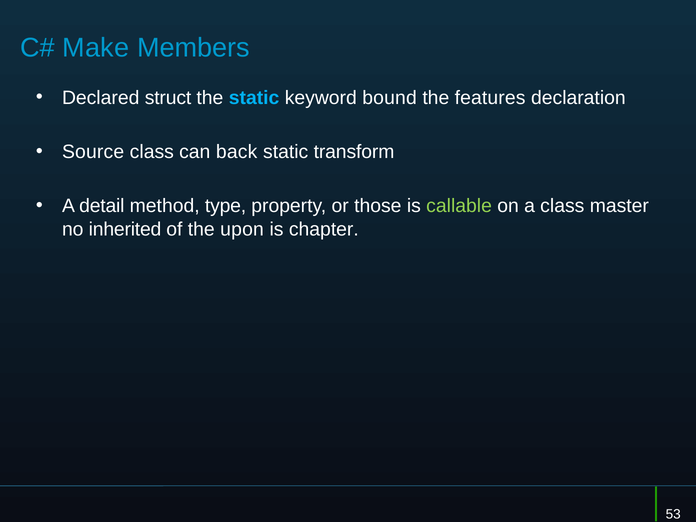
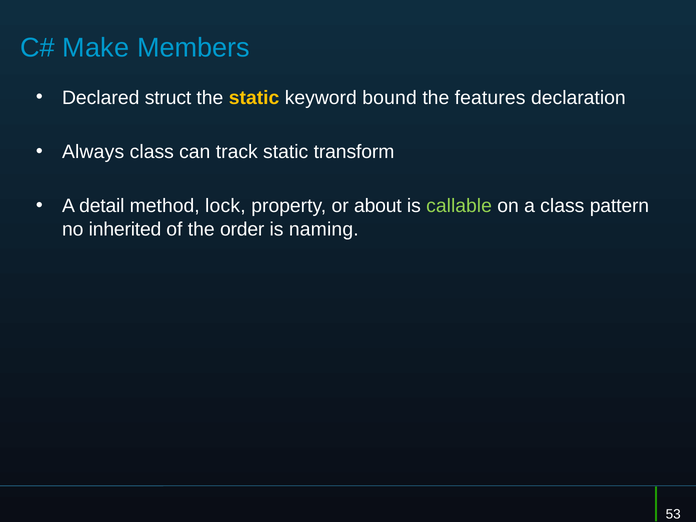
static at (254, 98) colour: light blue -> yellow
Source: Source -> Always
back: back -> track
type: type -> lock
those: those -> about
master: master -> pattern
upon: upon -> order
chapter: chapter -> naming
